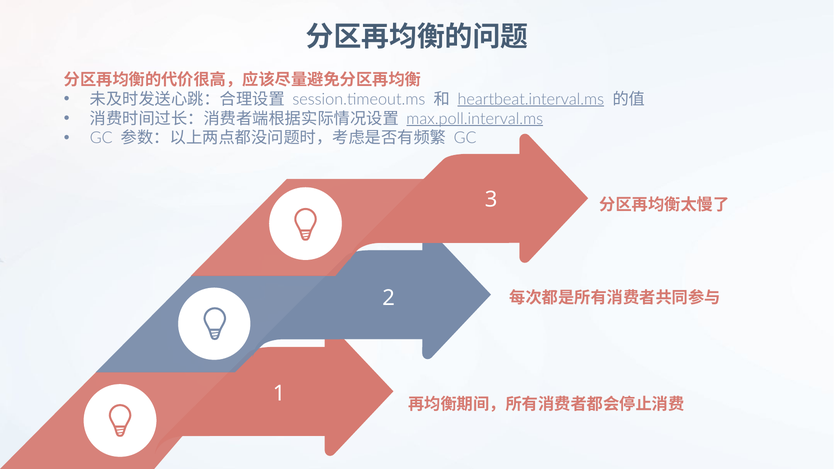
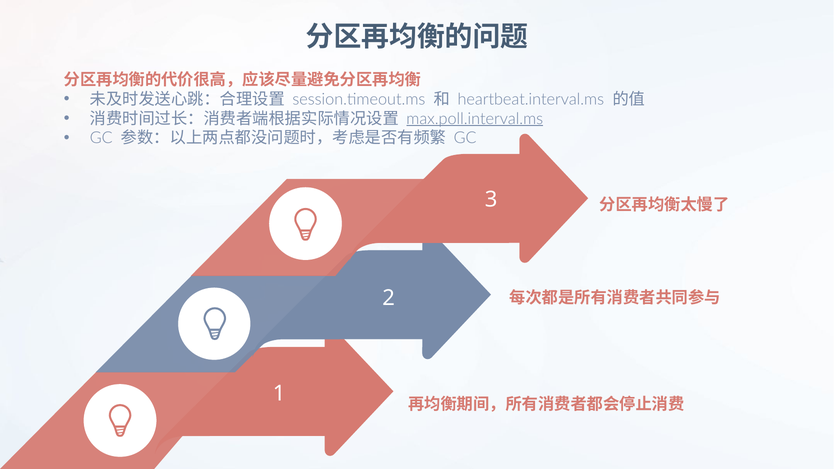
heartbeat.interval.ms underline: present -> none
